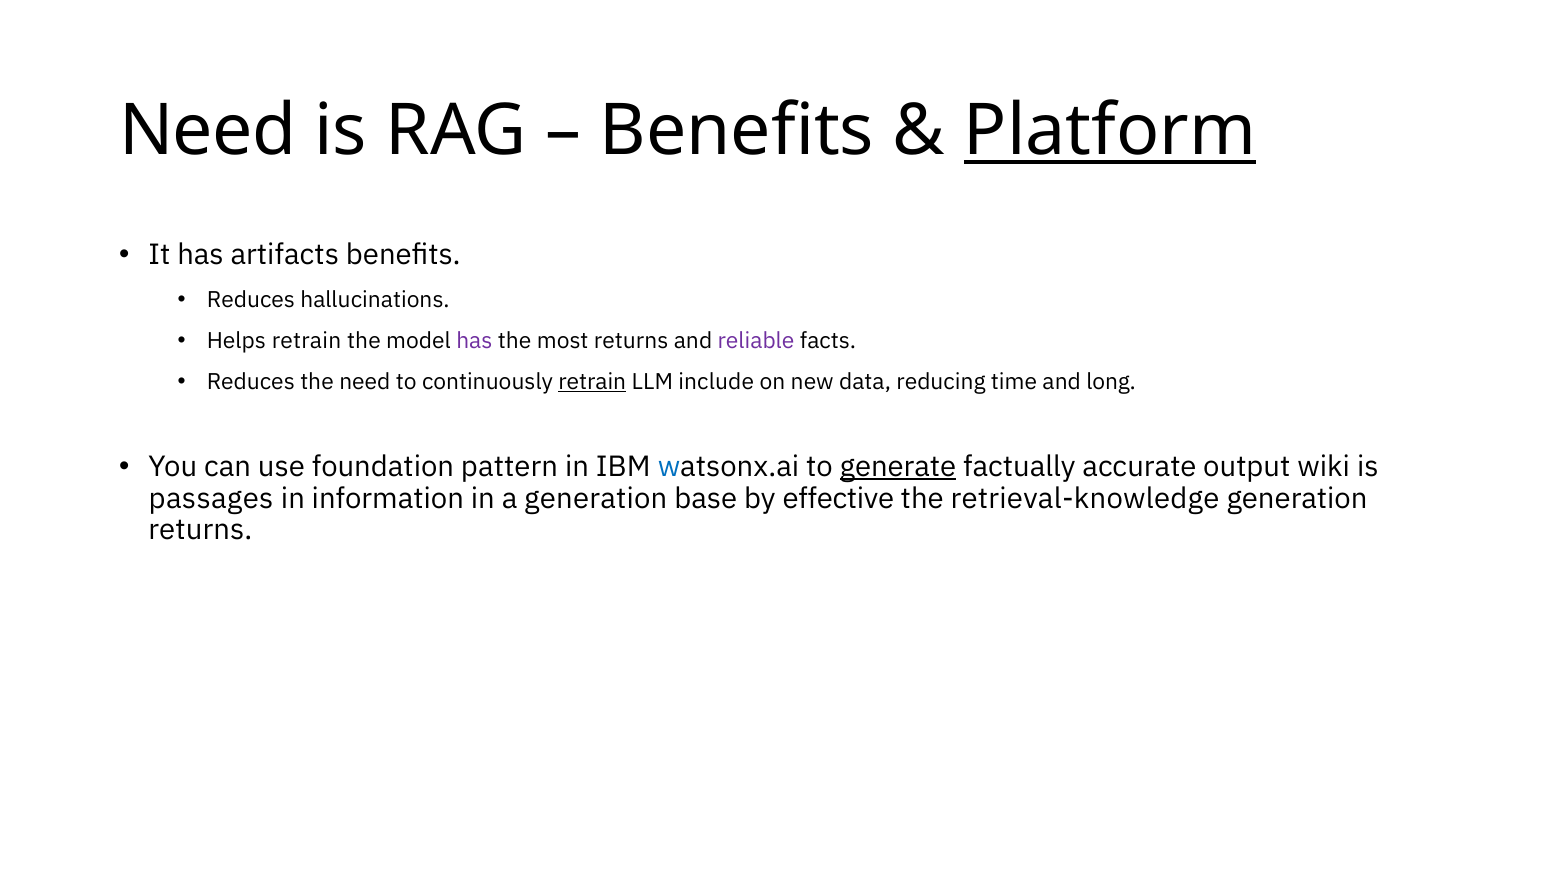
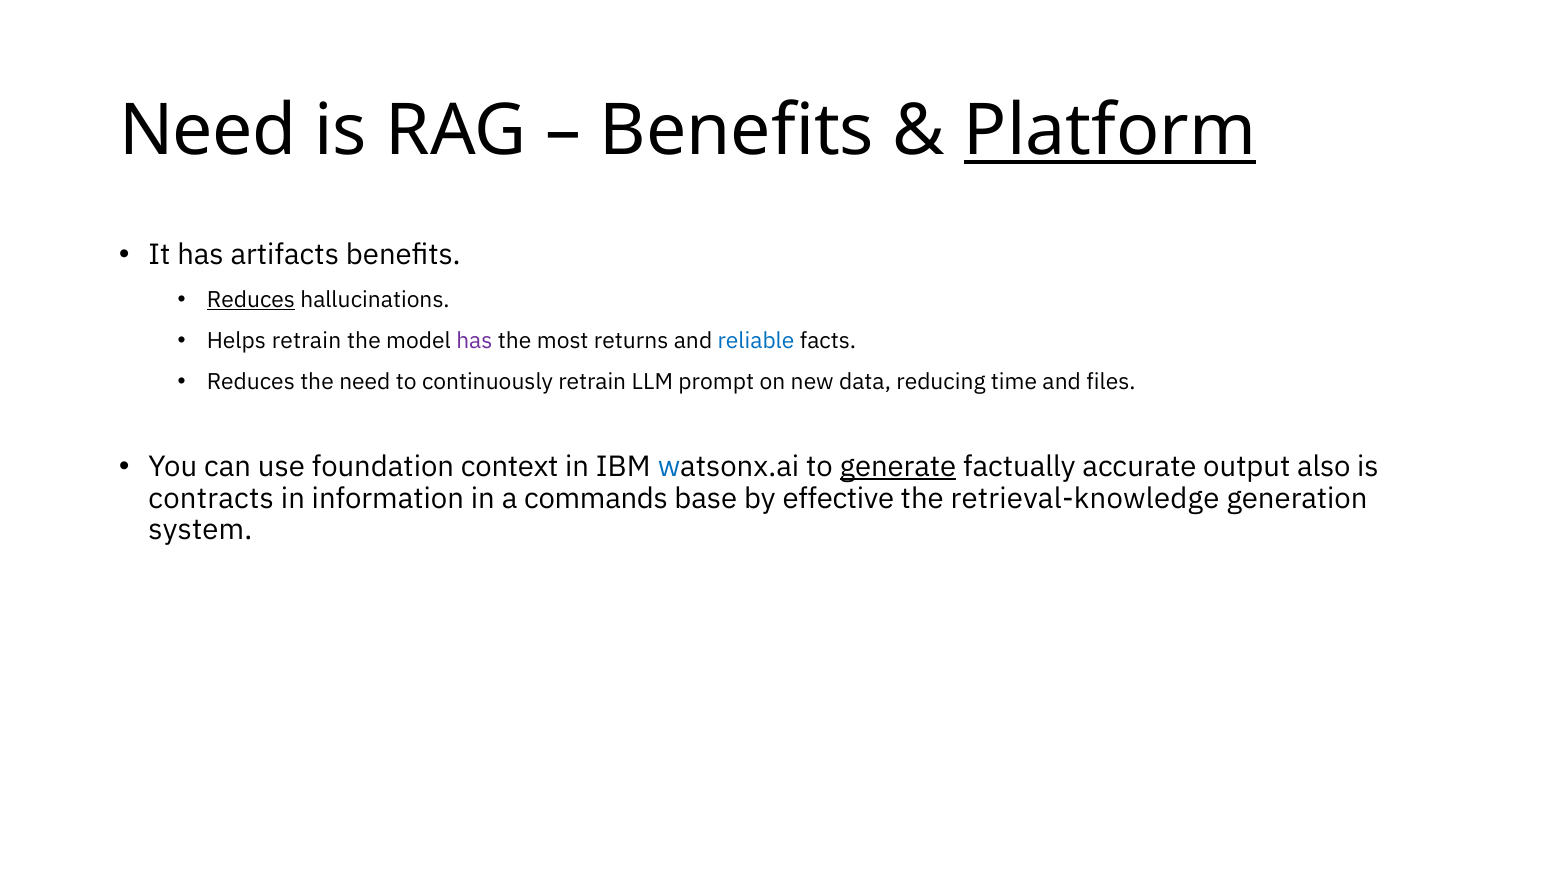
Reduces at (251, 300) underline: none -> present
reliable colour: purple -> blue
retrain at (592, 382) underline: present -> none
include: include -> prompt
long: long -> files
pattern: pattern -> context
wiki: wiki -> also
passages: passages -> contracts
a generation: generation -> commands
returns at (200, 530): returns -> system
